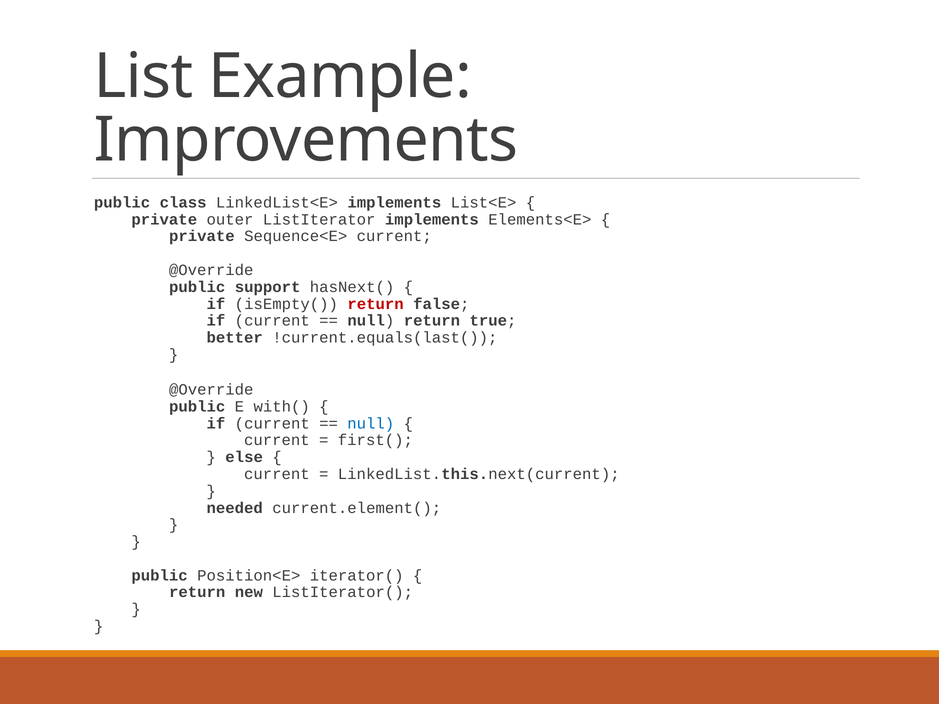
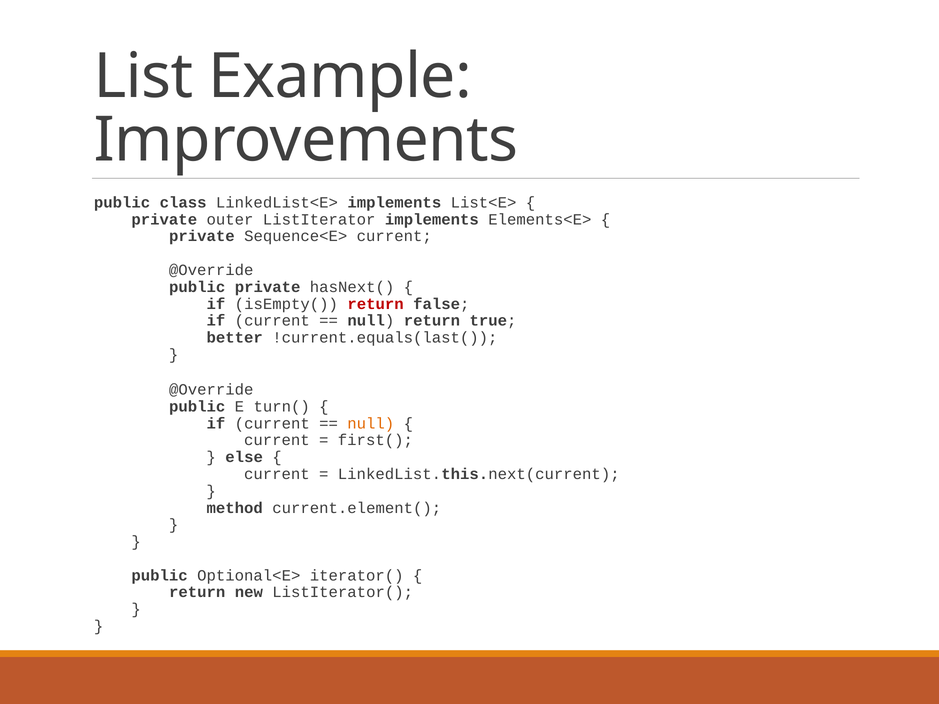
public support: support -> private
with(: with( -> turn(
null at (371, 424) colour: blue -> orange
needed: needed -> method
Position<E>: Position<E> -> Optional<E>
